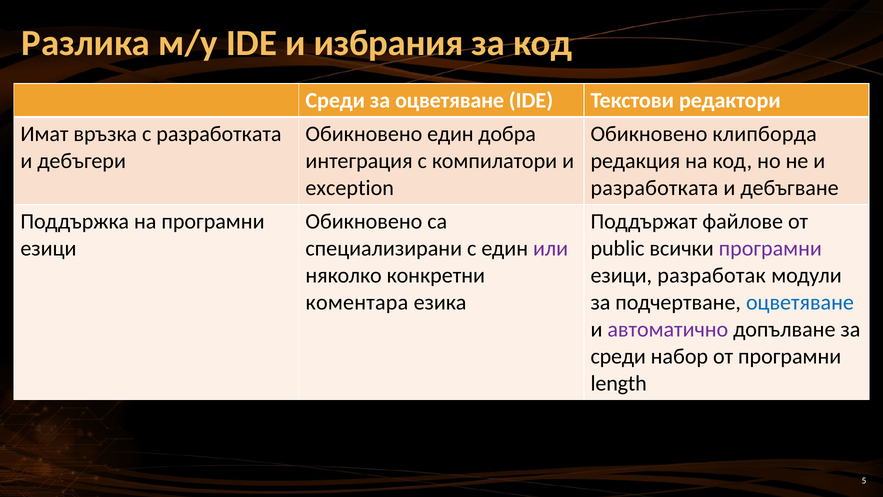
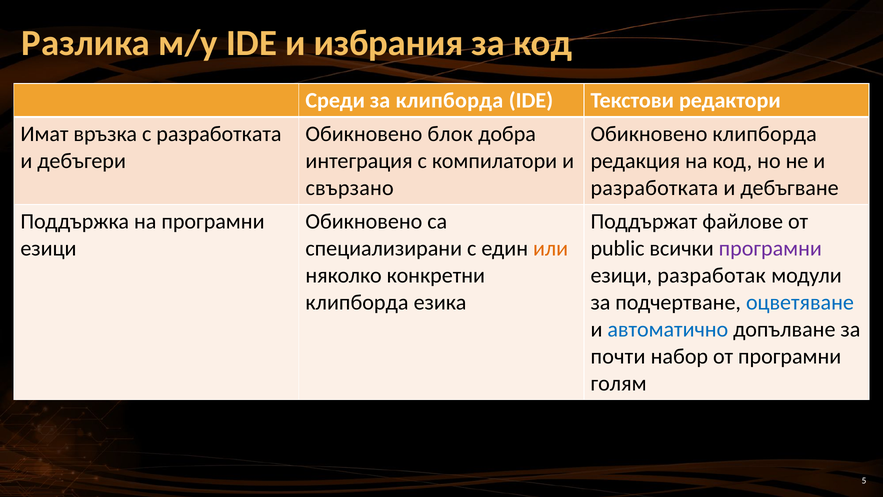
за оцветяване: оцветяване -> клипборда
Обикновено един: един -> блок
exception: exception -> свързано
или colour: purple -> orange
коментара at (357, 302): коментара -> клипборда
автоматично colour: purple -> blue
среди at (618, 356): среди -> почти
length: length -> голям
